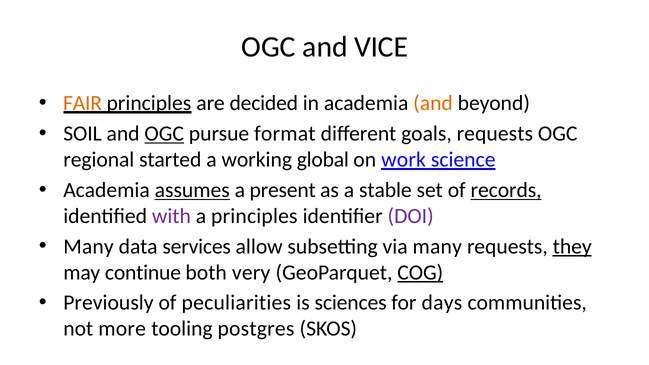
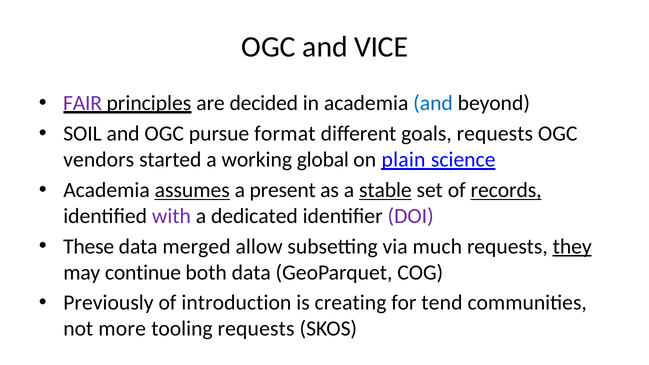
FAIR colour: orange -> purple
and at (433, 103) colour: orange -> blue
OGC at (164, 134) underline: present -> none
regional: regional -> vendors
work: work -> plain
stable underline: none -> present
a principles: principles -> dedicated
Many at (88, 247): Many -> These
services: services -> merged
via many: many -> much
both very: very -> data
COG underline: present -> none
peculiarities: peculiarities -> introduction
sciences: sciences -> creating
days: days -> tend
tooling postgres: postgres -> requests
